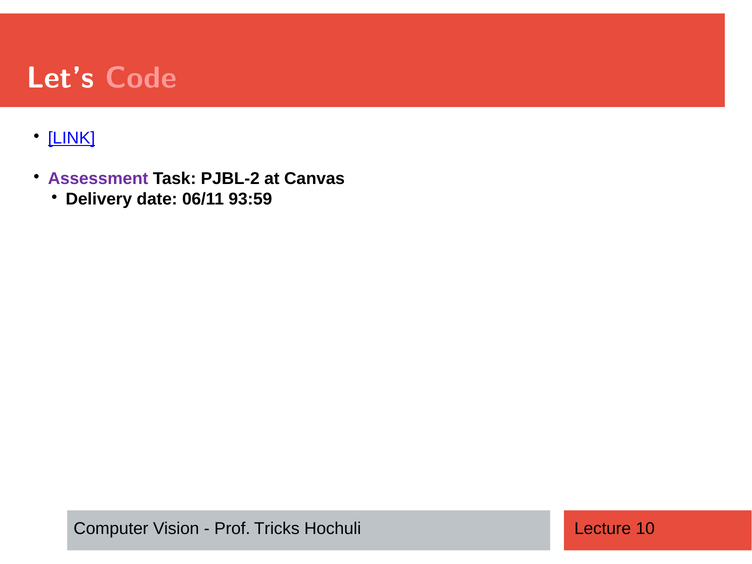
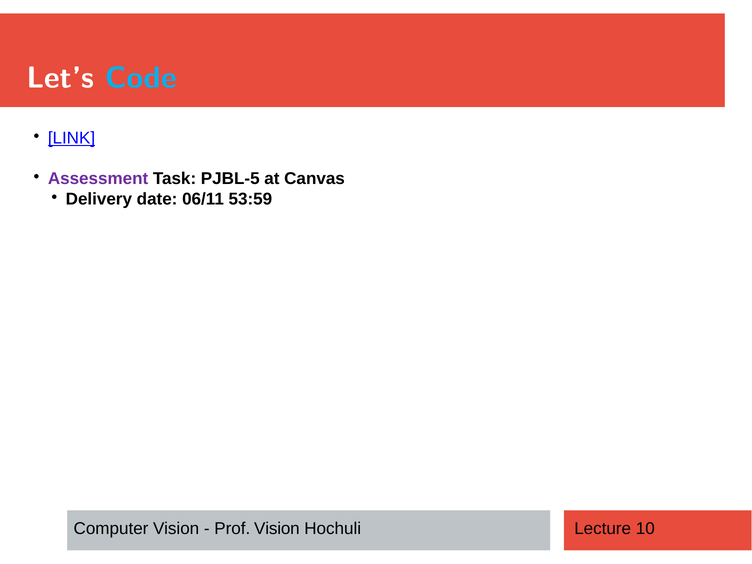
Code colour: pink -> light blue
PJBL-2: PJBL-2 -> PJBL-5
93:59: 93:59 -> 53:59
Prof Tricks: Tricks -> Vision
